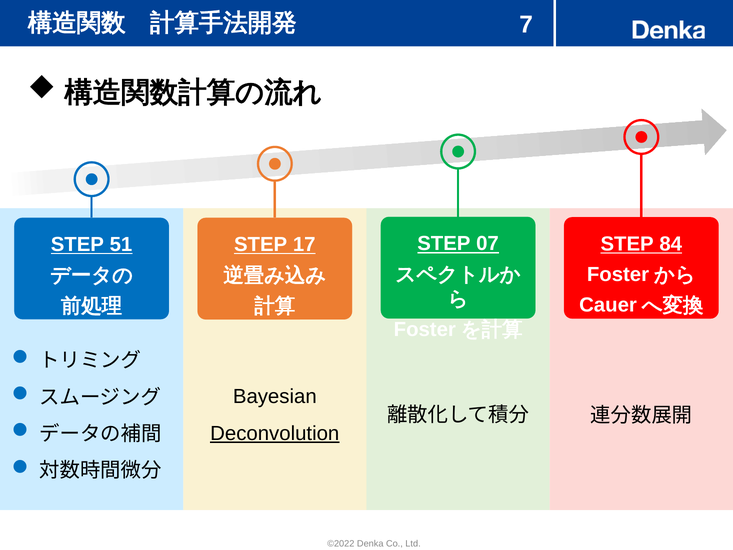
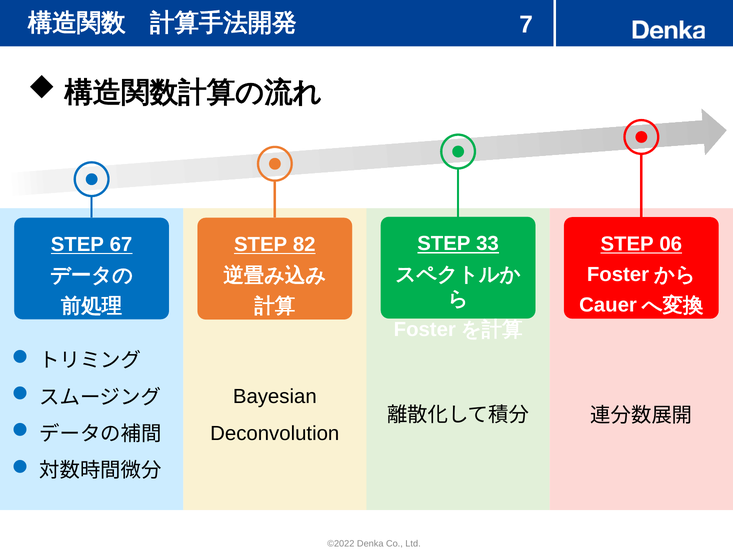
07: 07 -> 33
84: 84 -> 06
51: 51 -> 67
17: 17 -> 82
Deconvolution underline: present -> none
